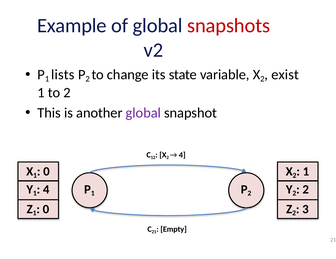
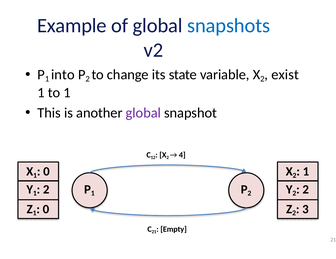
snapshots colour: red -> blue
lists: lists -> into
to 2: 2 -> 1
4 at (46, 190): 4 -> 2
